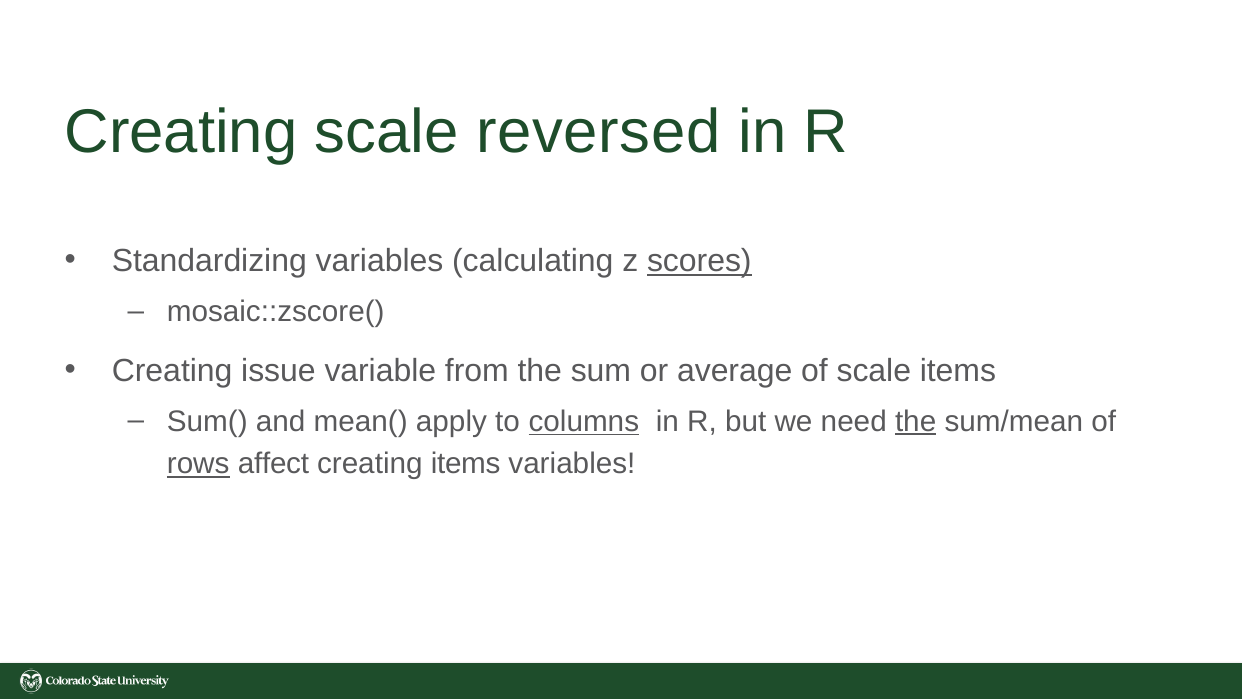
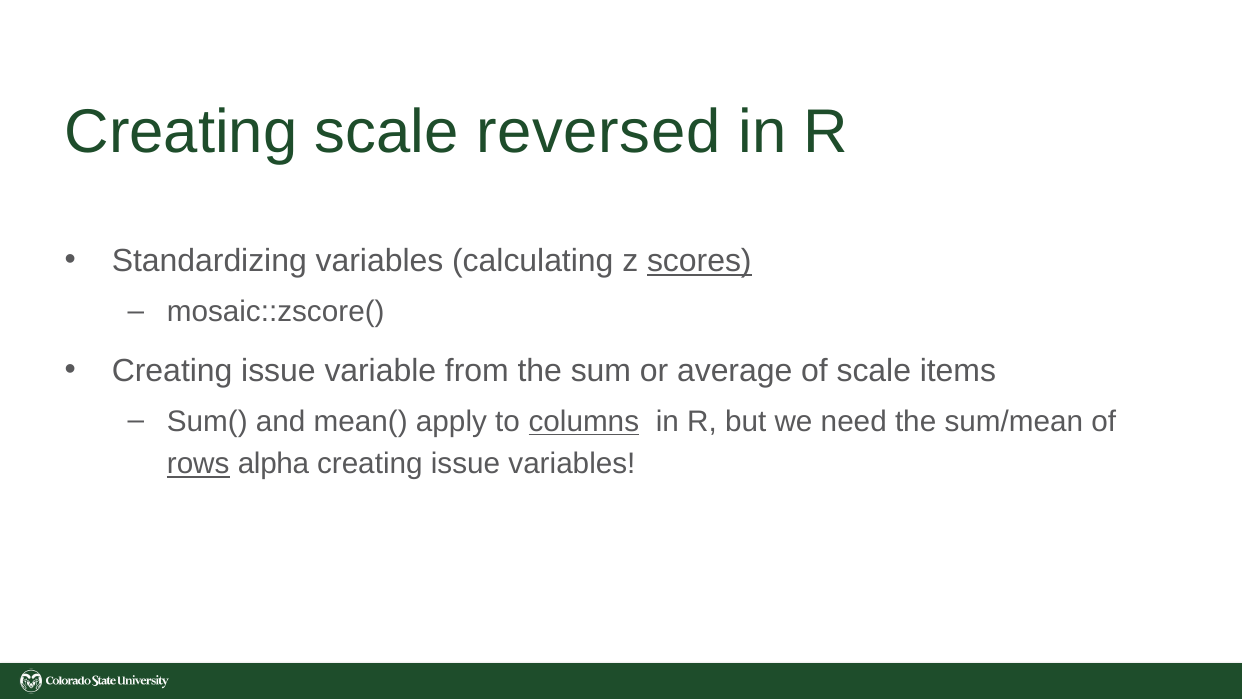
the at (916, 421) underline: present -> none
affect: affect -> alpha
items at (466, 464): items -> issue
